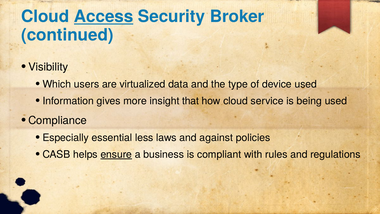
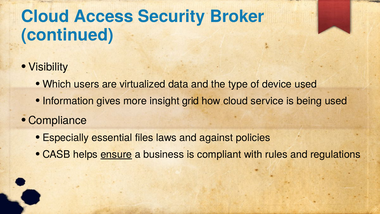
Access underline: present -> none
that: that -> grid
less: less -> files
